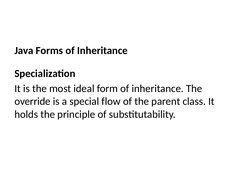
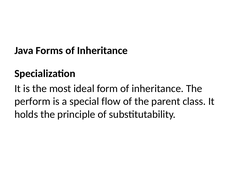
override: override -> perform
